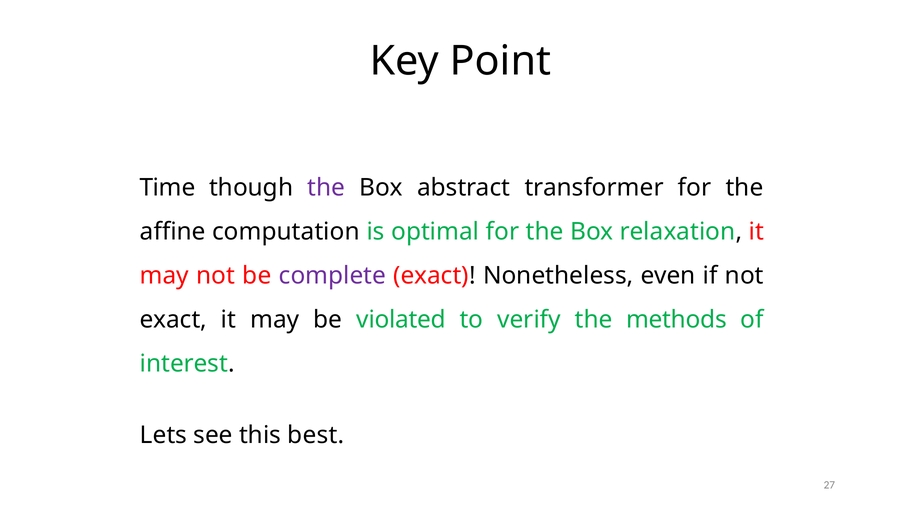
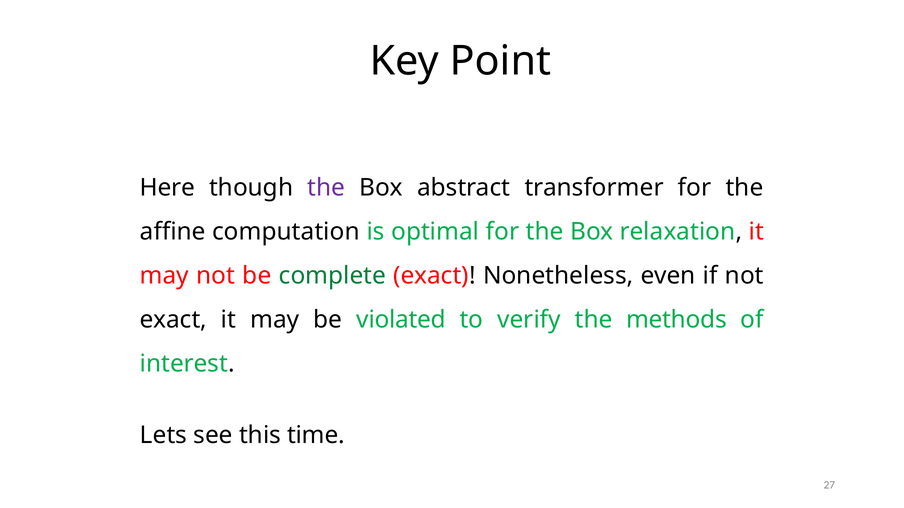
Time: Time -> Here
complete colour: purple -> green
best: best -> time
